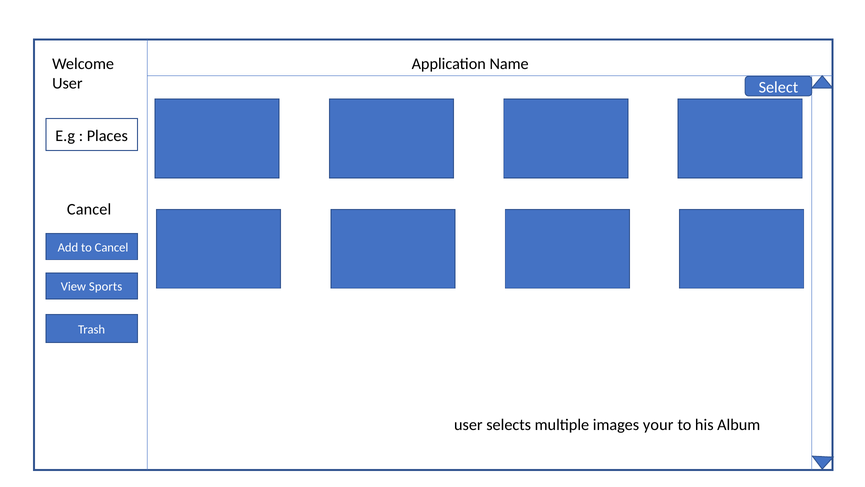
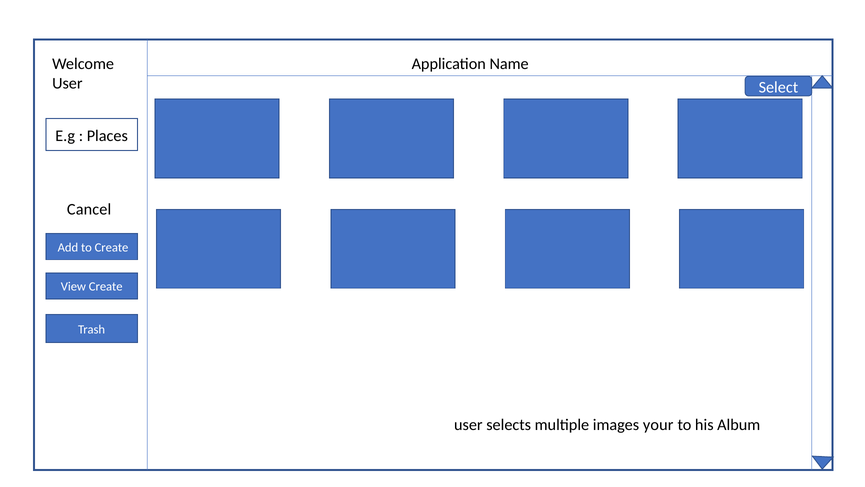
to Cancel: Cancel -> Create
View Sports: Sports -> Create
